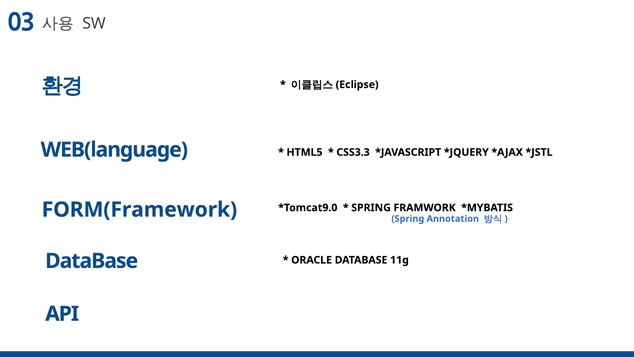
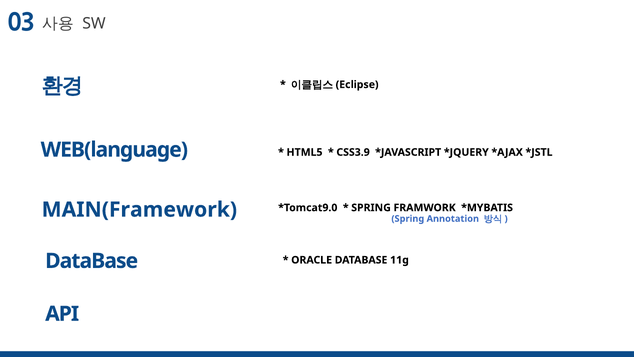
CSS3.3: CSS3.3 -> CSS3.9
FORM(Framework: FORM(Framework -> MAIN(Framework
